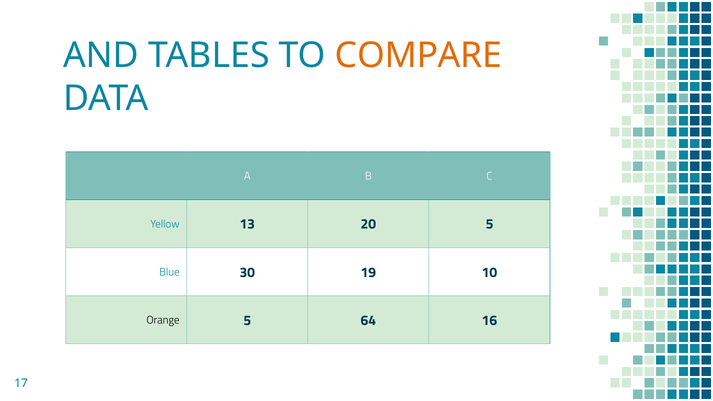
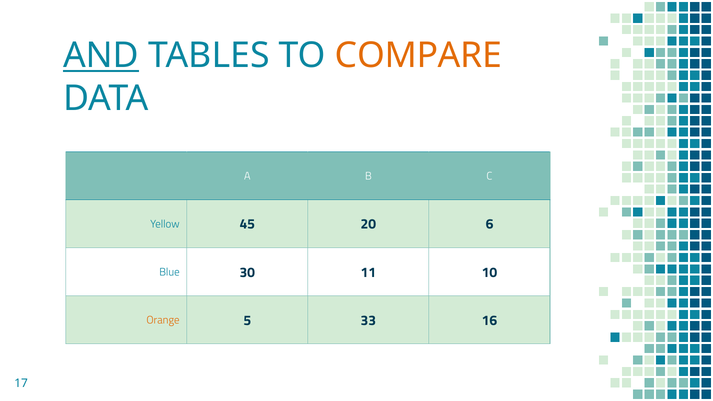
AND underline: none -> present
13: 13 -> 45
20 5: 5 -> 6
19: 19 -> 11
Orange colour: black -> orange
64: 64 -> 33
